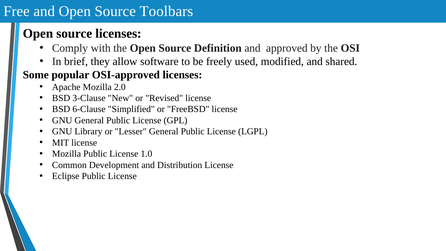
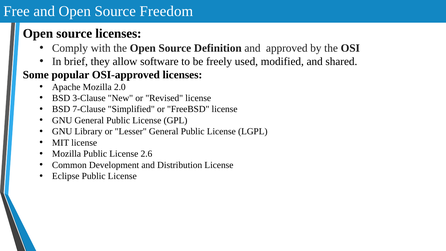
Toolbars: Toolbars -> Freedom
6-Clause: 6-Clause -> 7-Clause
1.0: 1.0 -> 2.6
